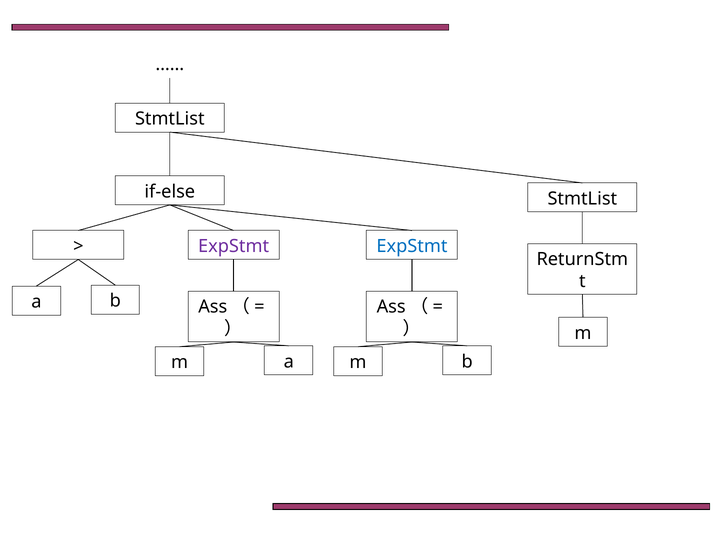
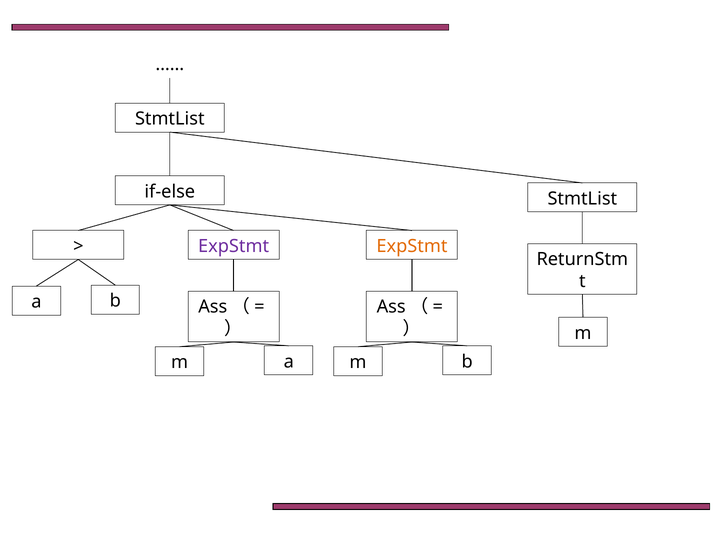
ExpStmt at (412, 246) colour: blue -> orange
